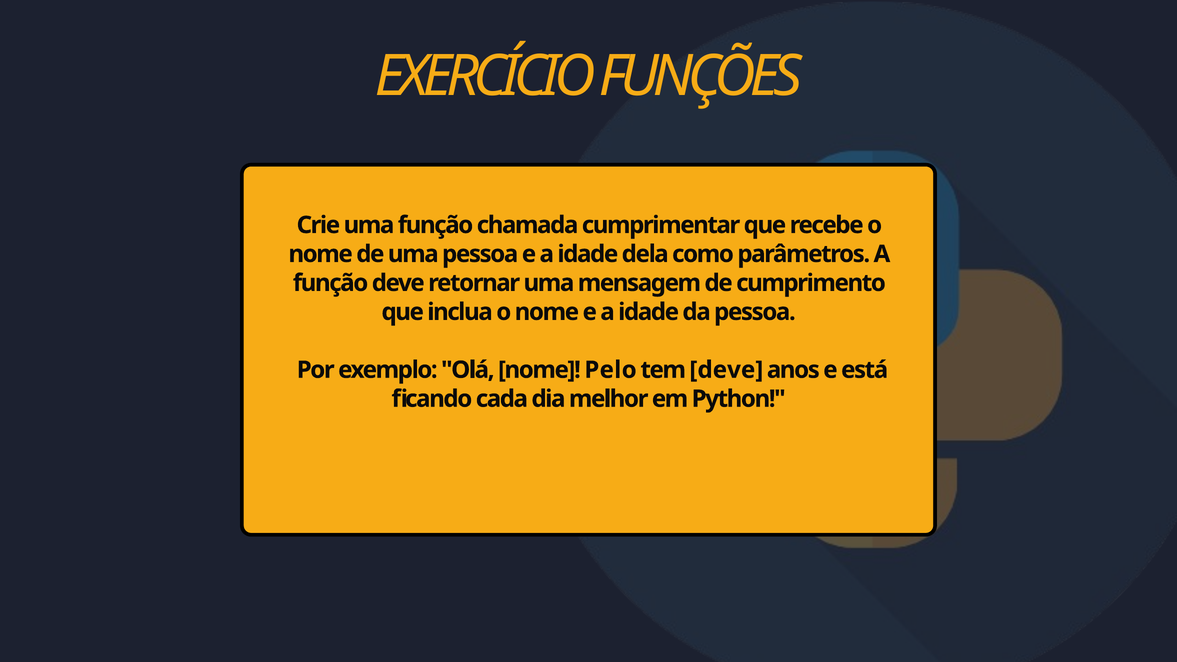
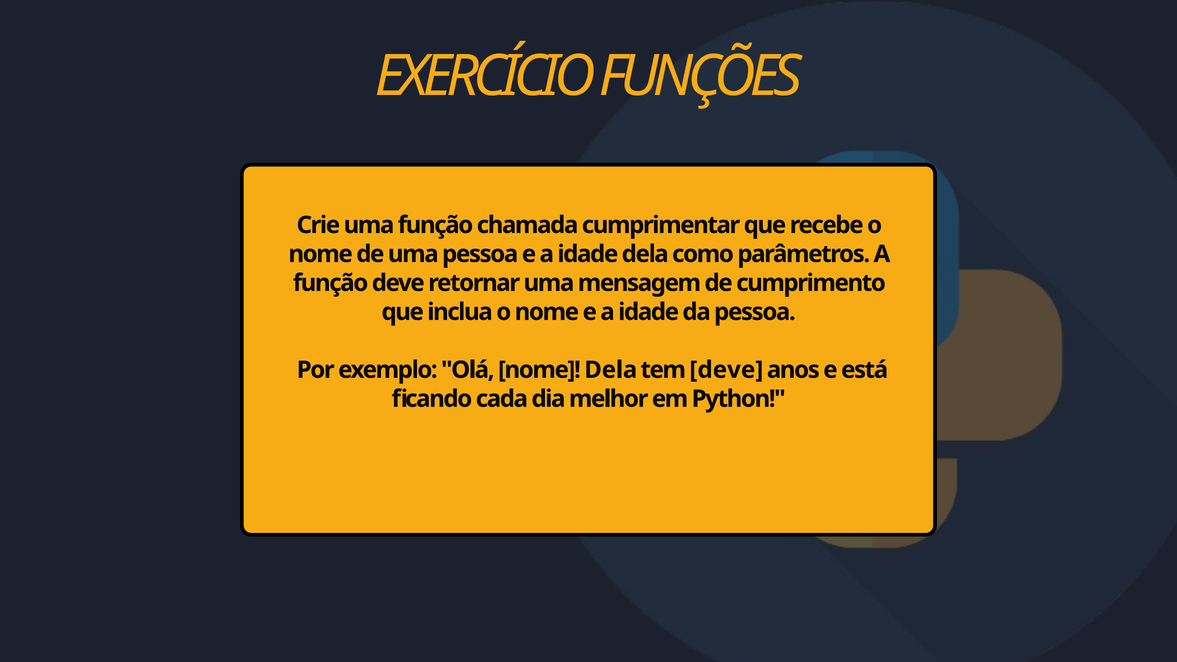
nome Pelo: Pelo -> Dela
